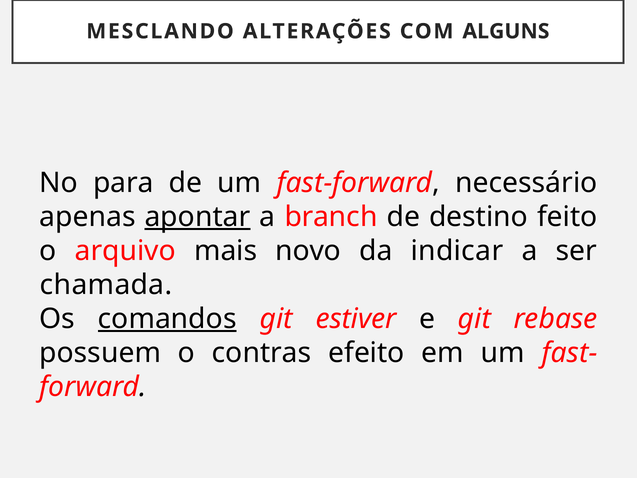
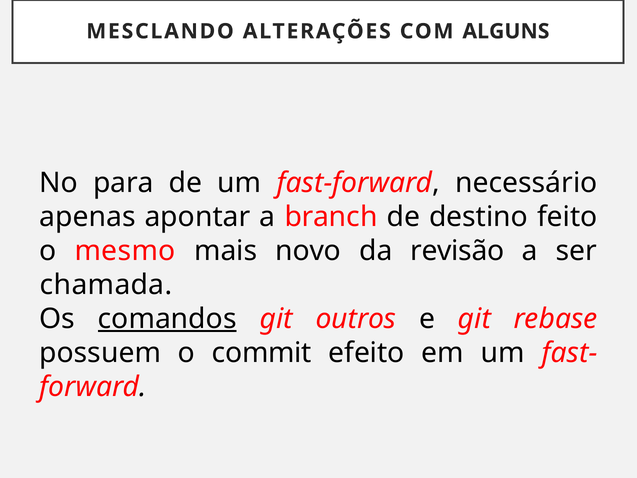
apontar underline: present -> none
arquivo: arquivo -> mesmo
indicar: indicar -> revisão
estiver: estiver -> outros
contras: contras -> commit
